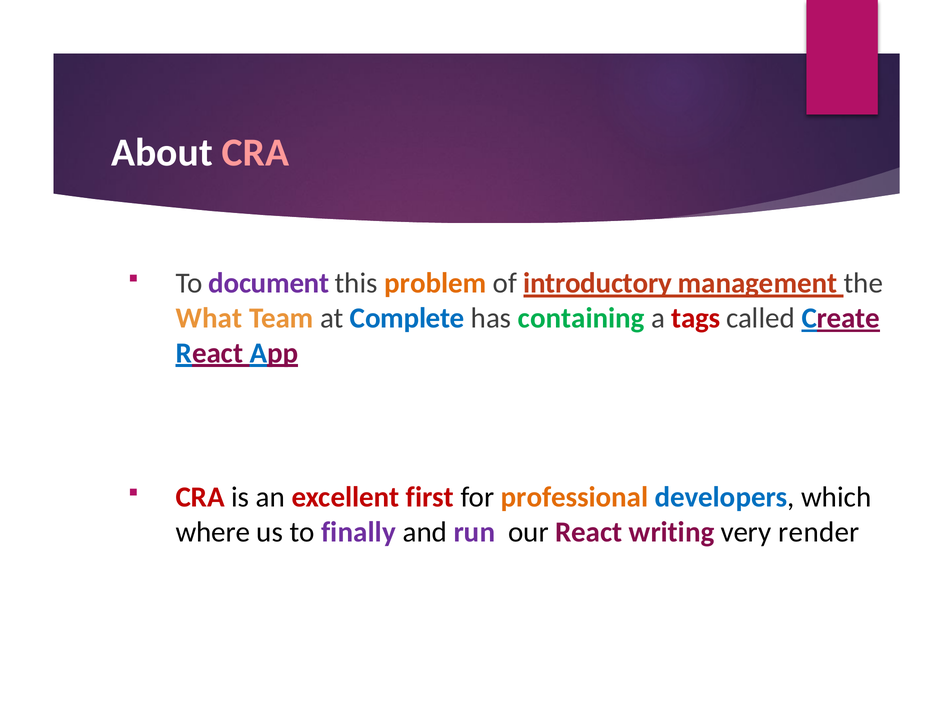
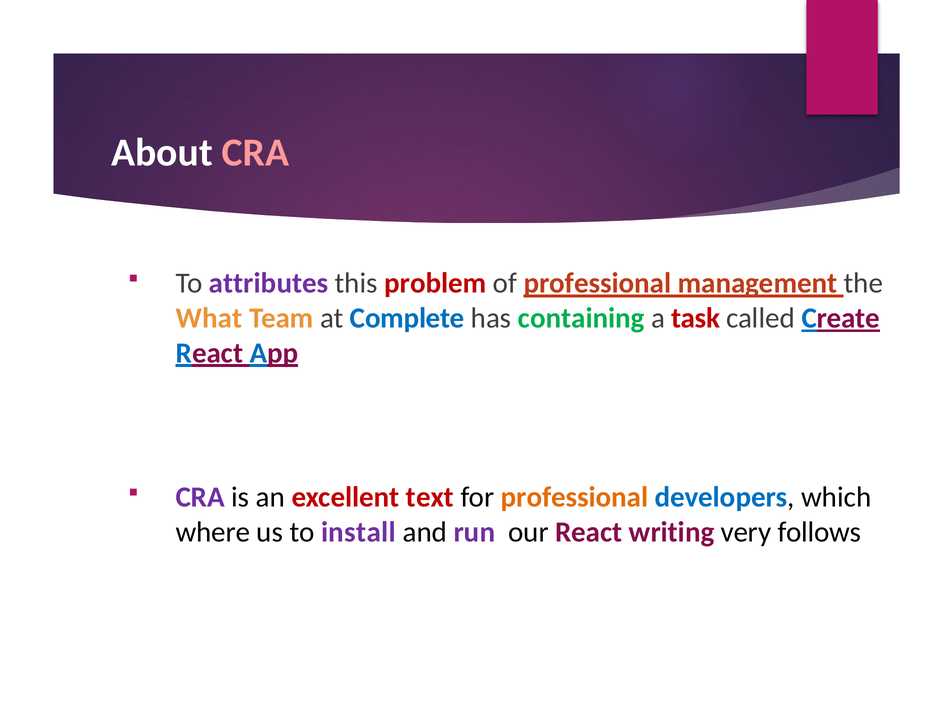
document: document -> attributes
problem colour: orange -> red
of introductory: introductory -> professional
tags: tags -> task
CRA at (200, 497) colour: red -> purple
first: first -> text
finally: finally -> install
render: render -> follows
